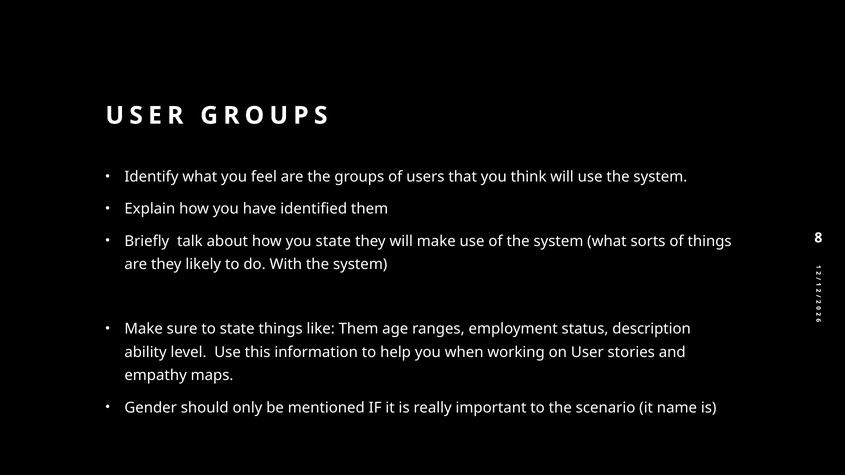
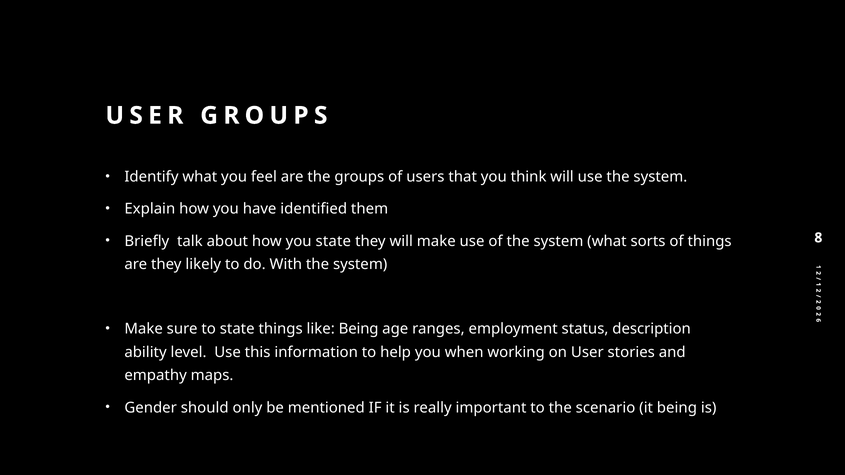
like Them: Them -> Being
it name: name -> being
